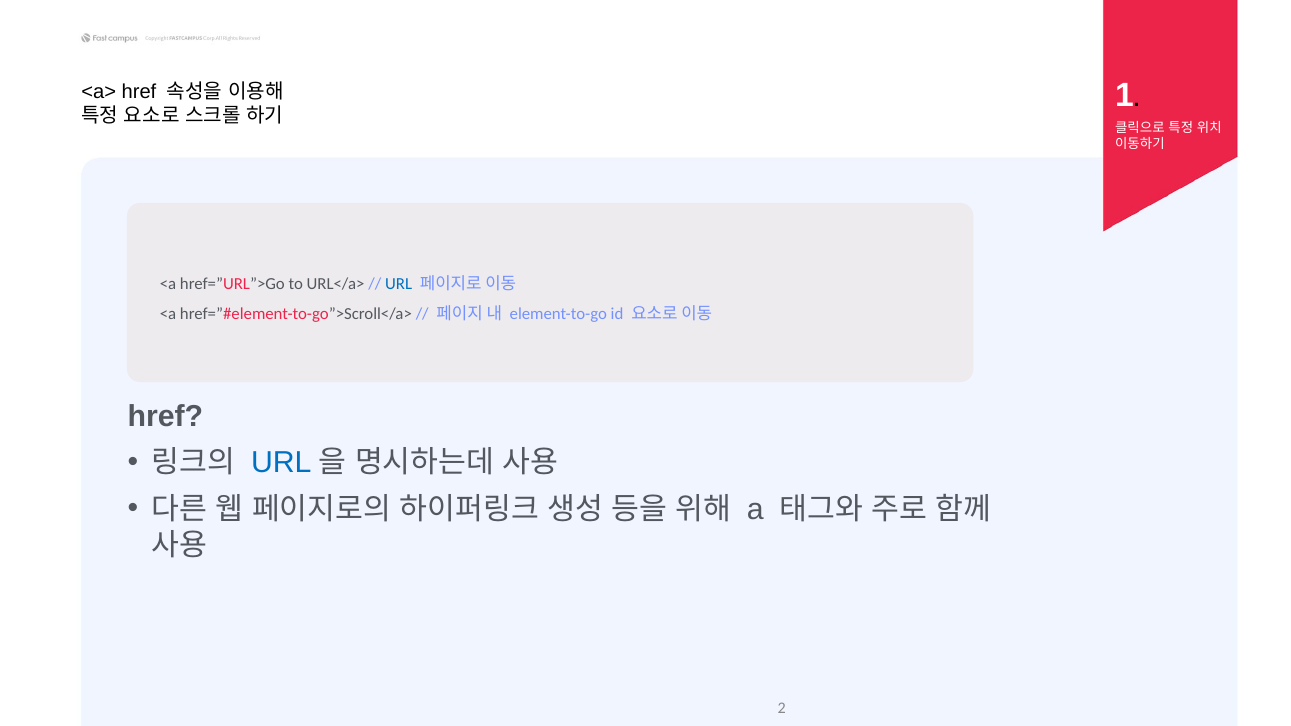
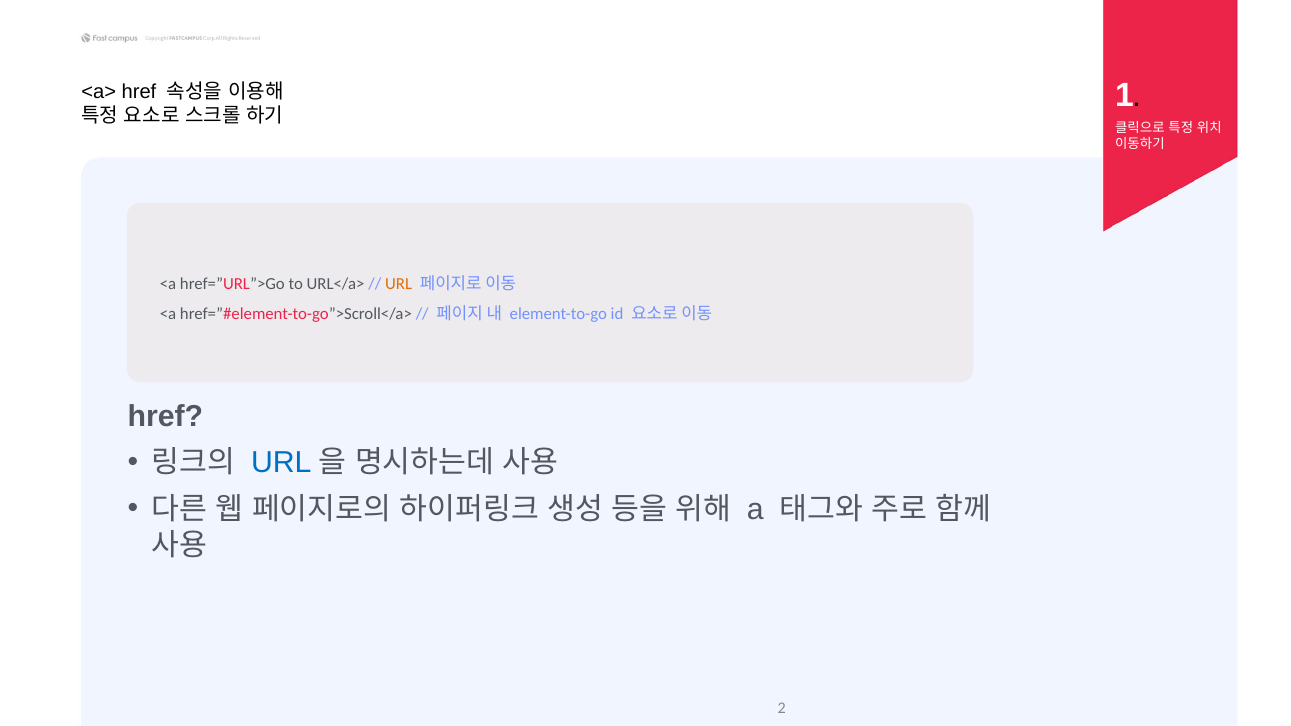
URL at (399, 284) colour: blue -> orange
